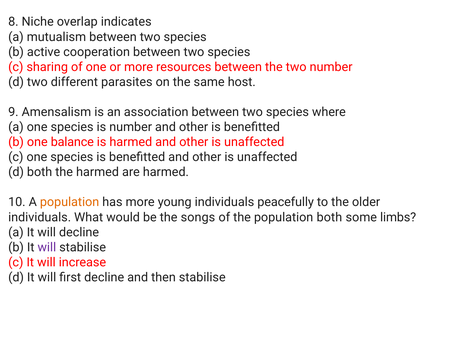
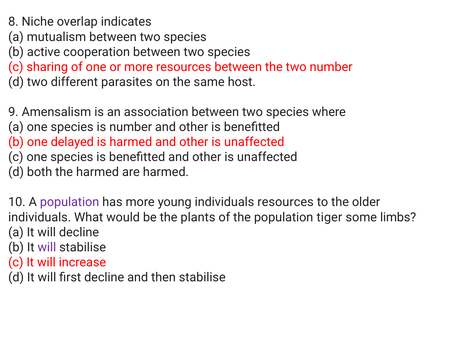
balance: balance -> delayed
population at (70, 202) colour: orange -> purple
individuals peacefully: peacefully -> resources
songs: songs -> plants
population both: both -> tiger
